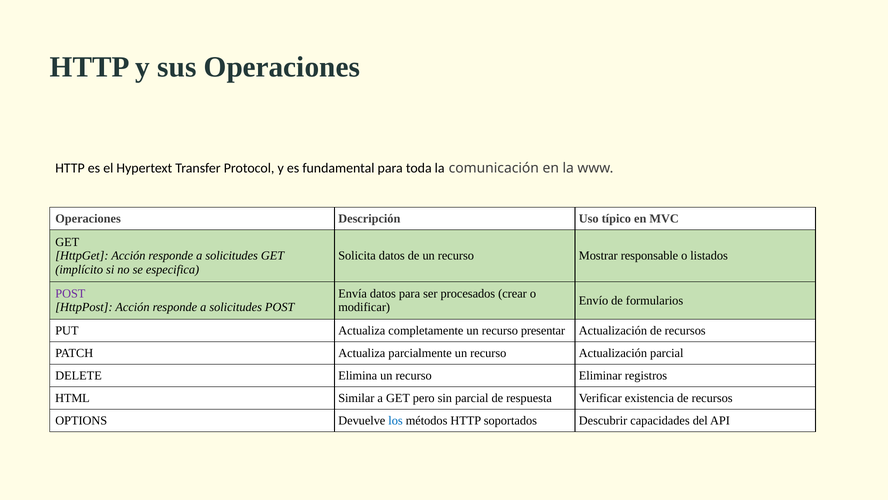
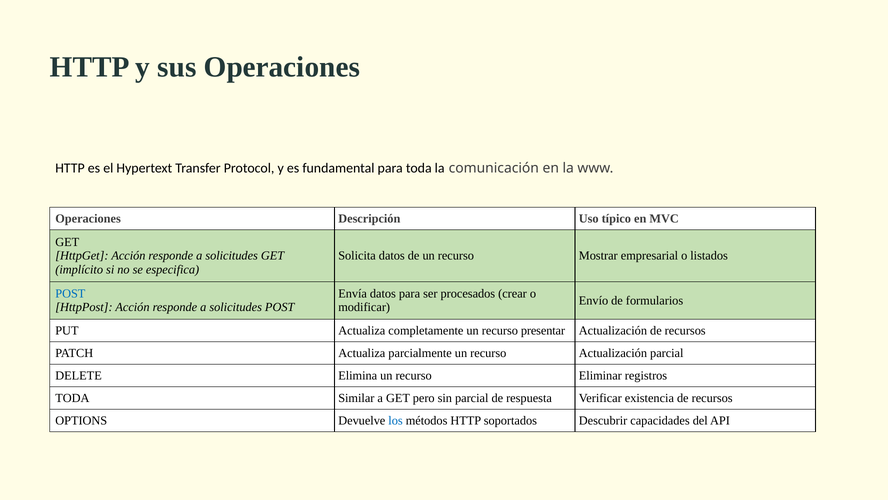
responsable: responsable -> empresarial
POST at (70, 293) colour: purple -> blue
HTML at (72, 398): HTML -> TODA
